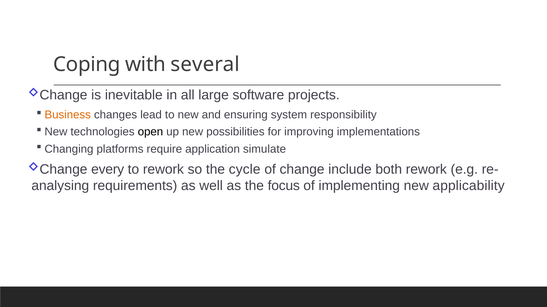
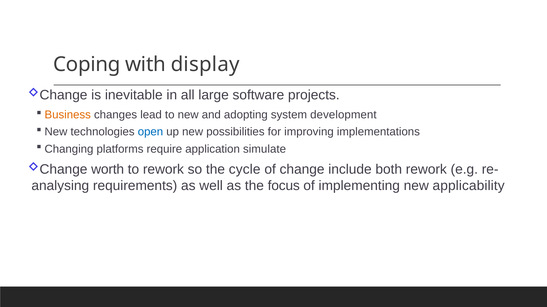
several: several -> display
ensuring: ensuring -> adopting
responsibility: responsibility -> development
open colour: black -> blue
every: every -> worth
